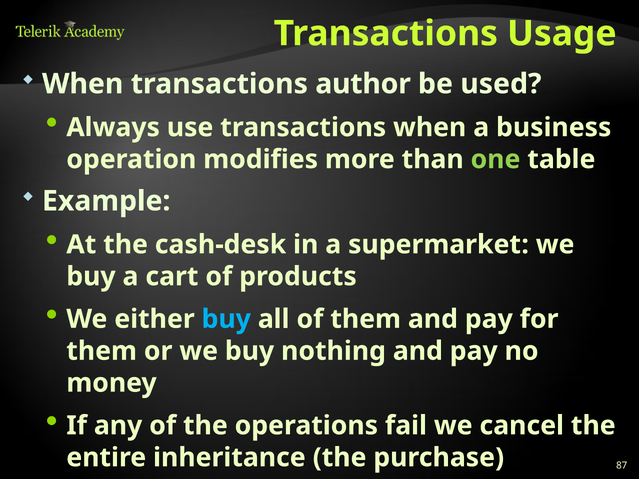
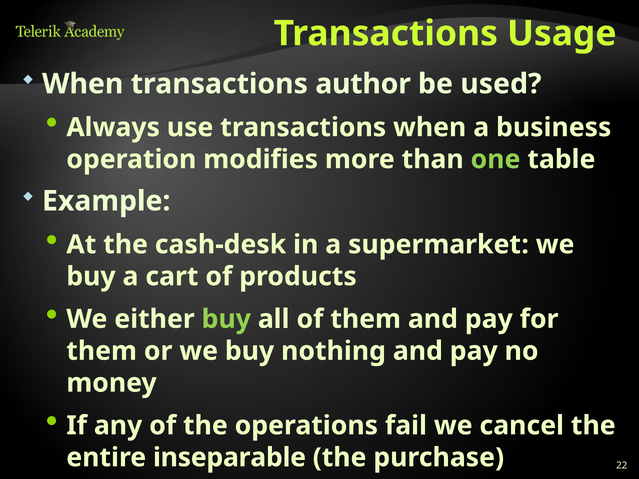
buy at (226, 319) colour: light blue -> light green
inheritance: inheritance -> inseparable
87: 87 -> 22
